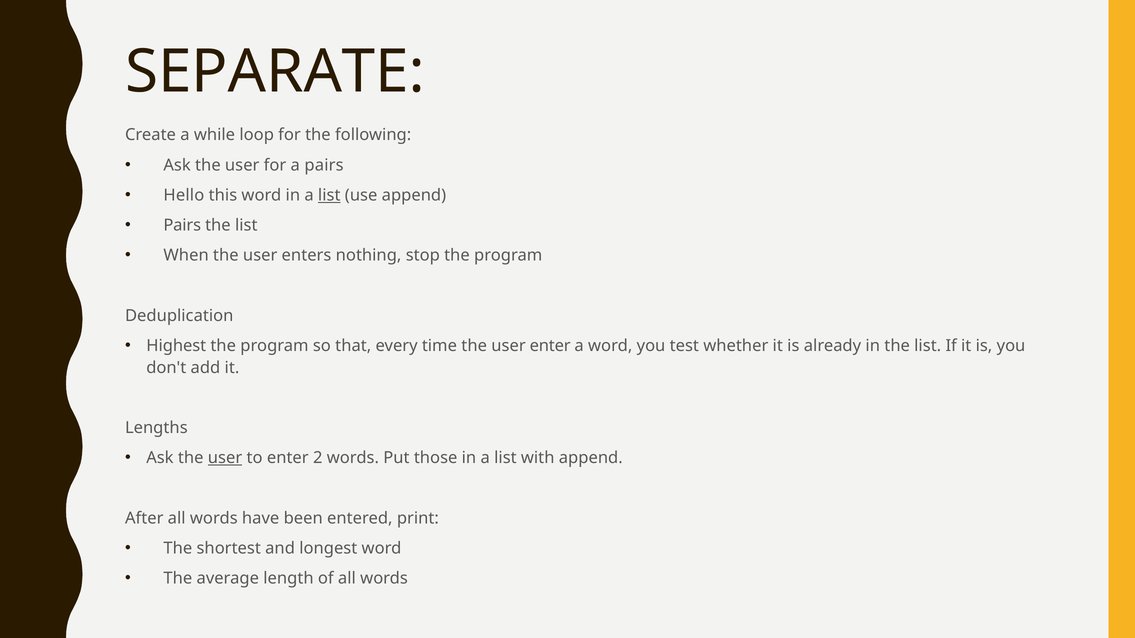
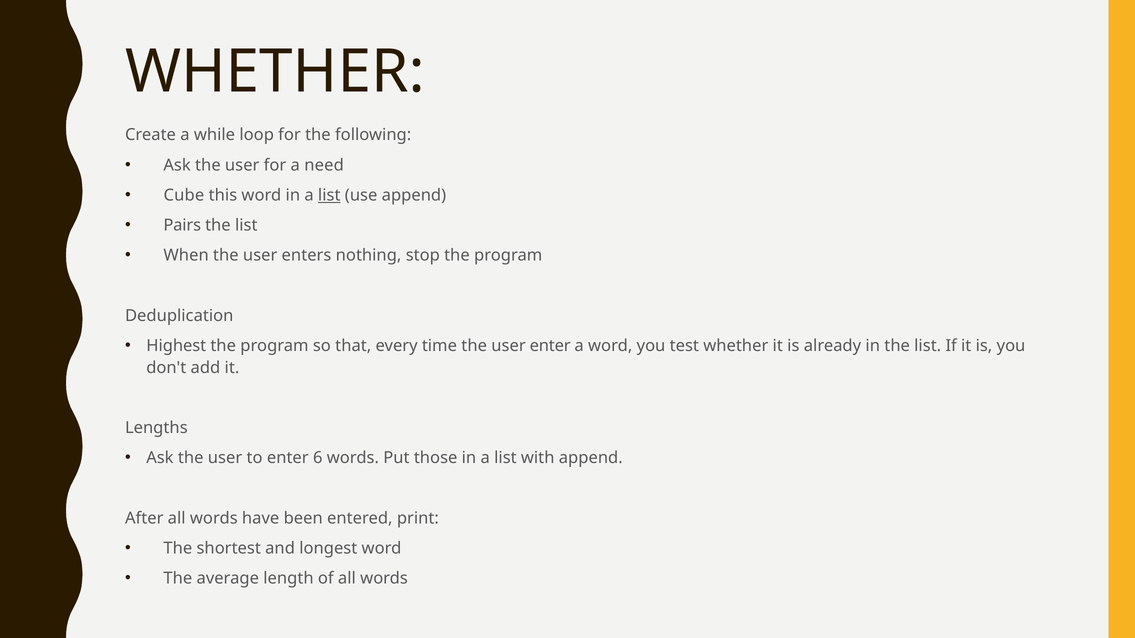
SEPARATE at (275, 72): SEPARATE -> WHETHER
a pairs: pairs -> need
Hello: Hello -> Cube
user at (225, 458) underline: present -> none
2: 2 -> 6
